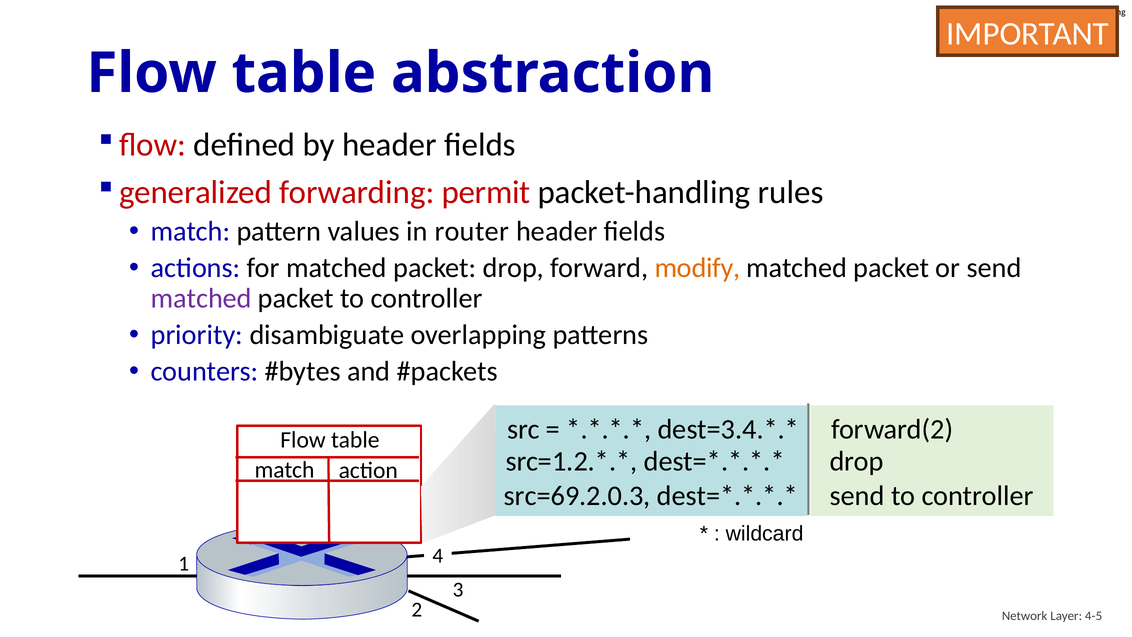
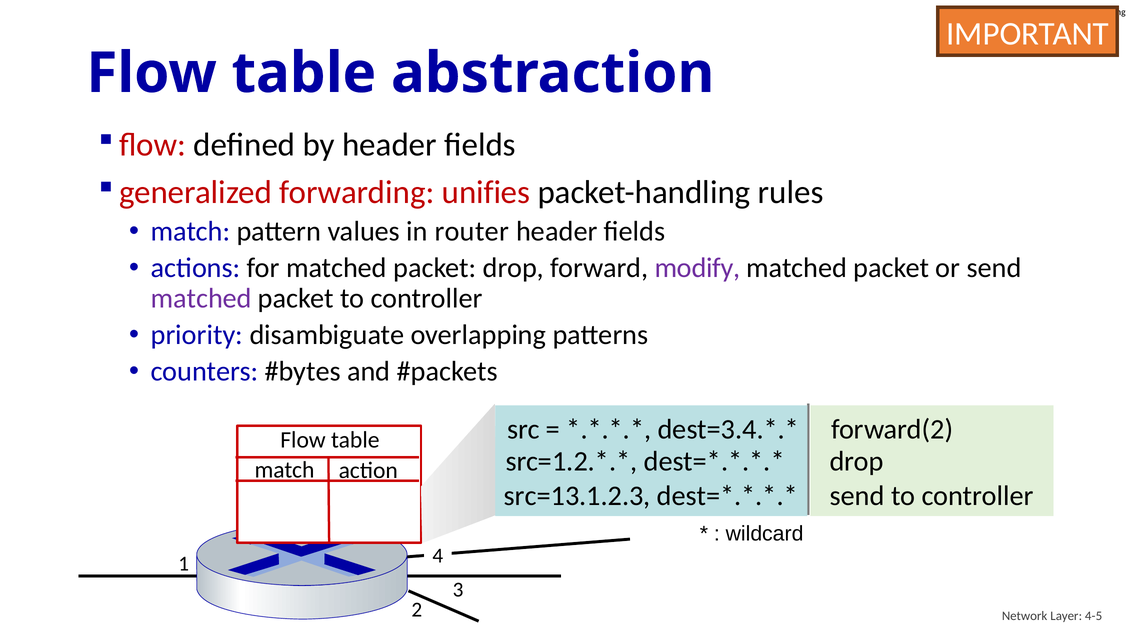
permit: permit -> unifies
modify colour: orange -> purple
src=69.2.0.3: src=69.2.0.3 -> src=13.1.2.3
